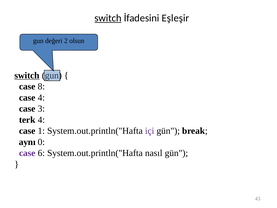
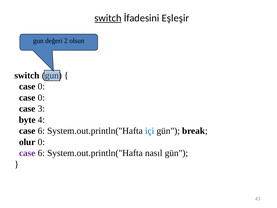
switch at (27, 75) underline: present -> none
8 at (41, 86): 8 -> 0
4 at (41, 98): 4 -> 0
terk: terk -> byte
1 at (41, 131): 1 -> 6
içi colour: purple -> blue
aynı: aynı -> olur
